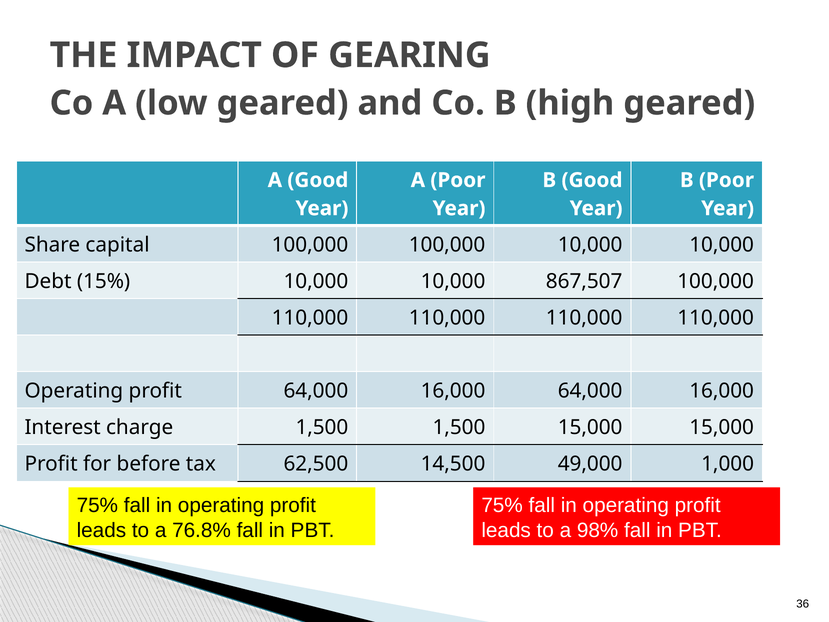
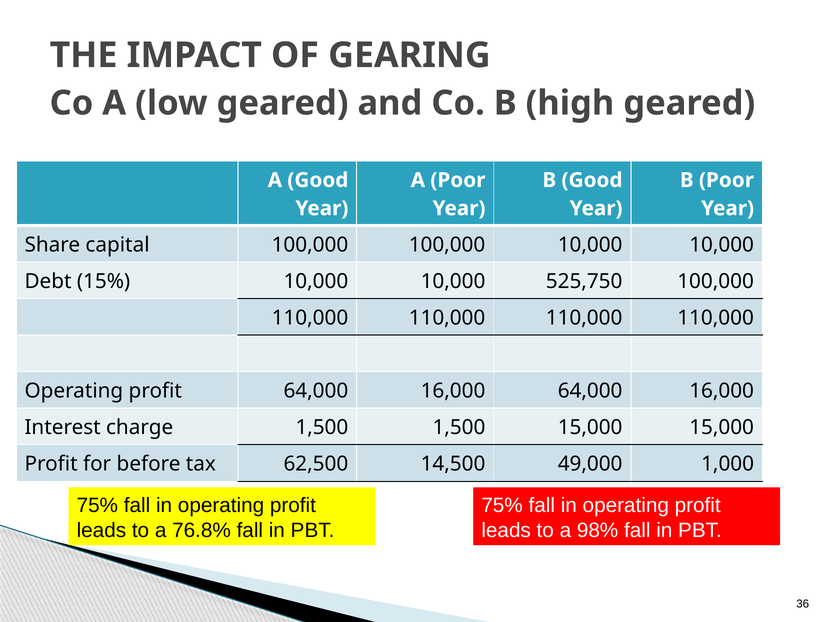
867,507: 867,507 -> 525,750
